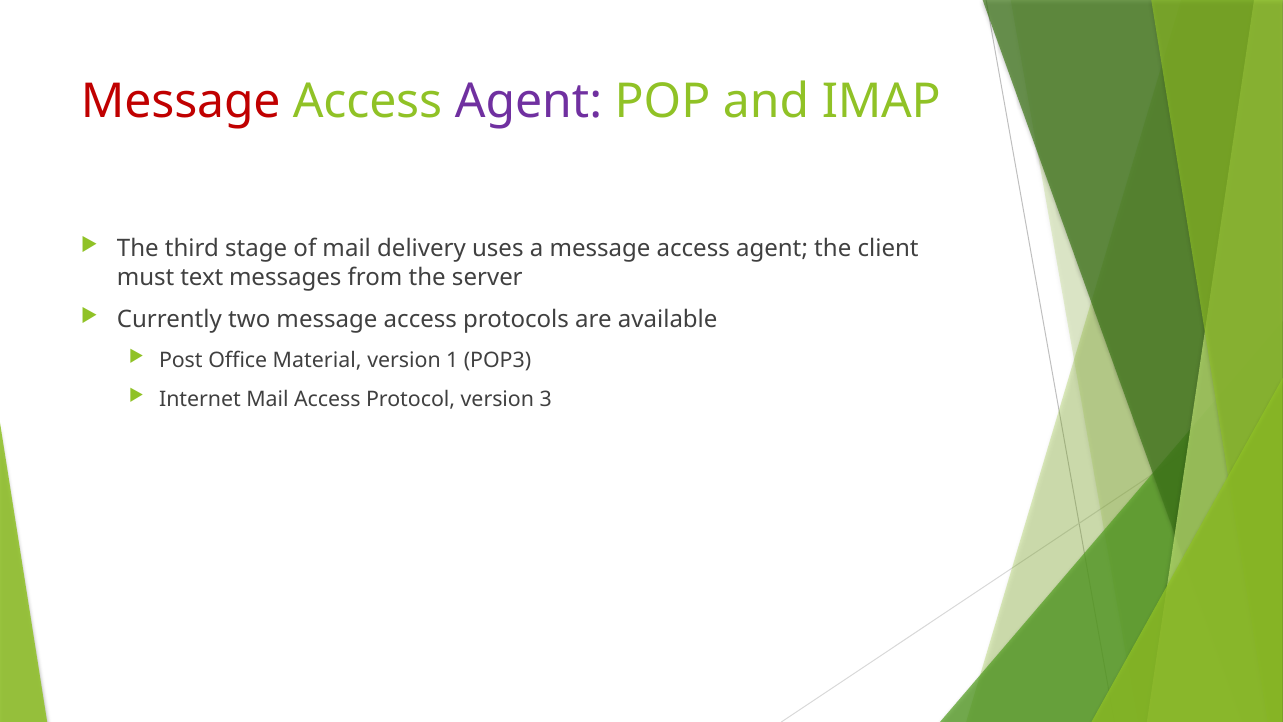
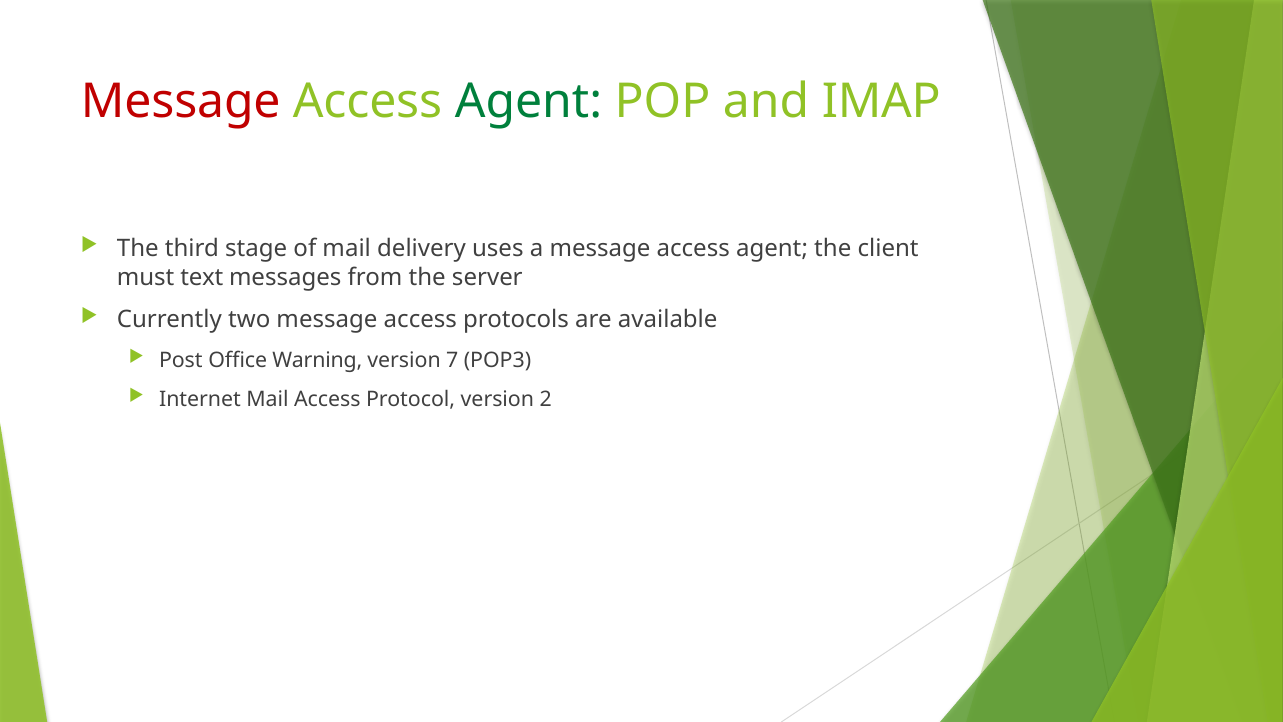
Agent at (529, 101) colour: purple -> green
Material: Material -> Warning
1: 1 -> 7
3: 3 -> 2
